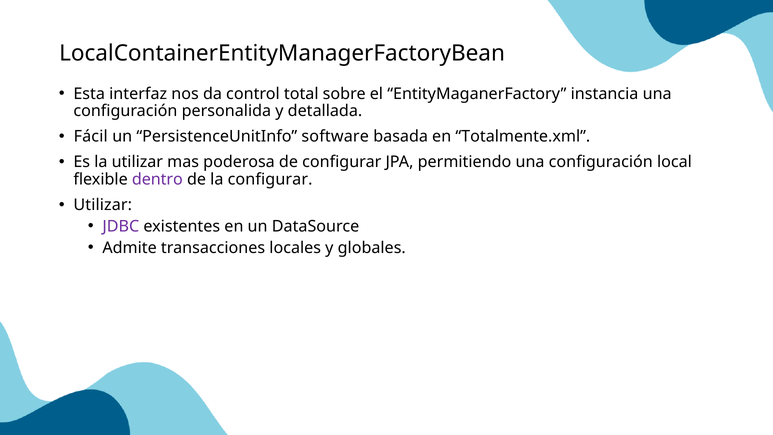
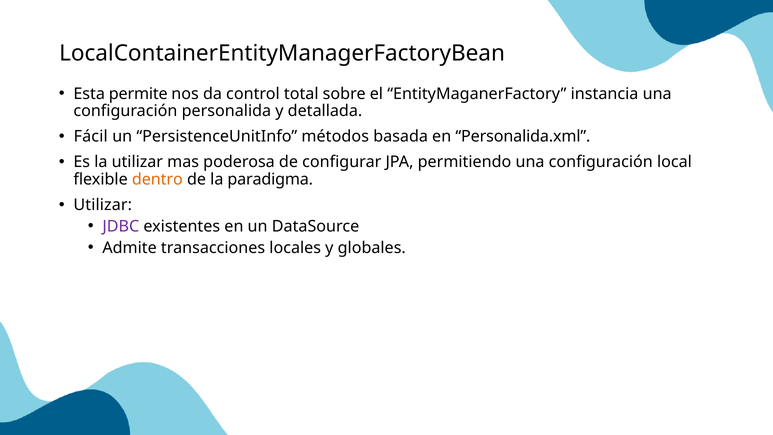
interfaz: interfaz -> permite
software: software -> métodos
Totalmente.xml: Totalmente.xml -> Personalida.xml
dentro colour: purple -> orange
la configurar: configurar -> paradigma
